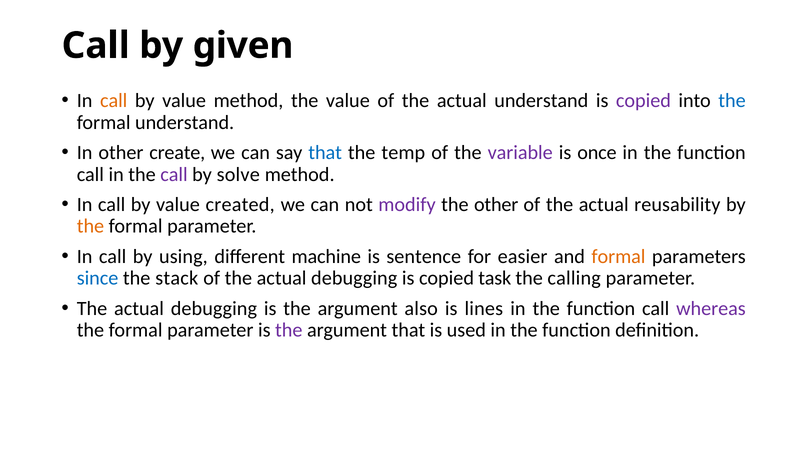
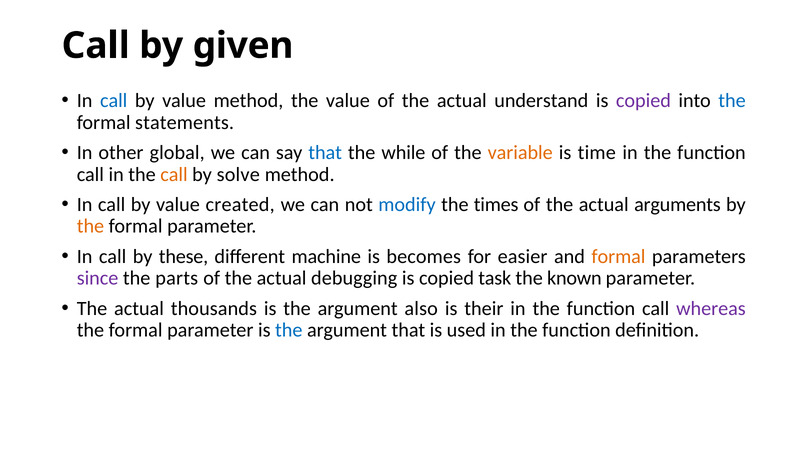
call at (114, 101) colour: orange -> blue
formal understand: understand -> statements
create: create -> global
temp: temp -> while
variable colour: purple -> orange
once: once -> time
call at (174, 175) colour: purple -> orange
modify colour: purple -> blue
the other: other -> times
reusability: reusability -> arguments
using: using -> these
sentence: sentence -> becomes
since colour: blue -> purple
stack: stack -> parts
calling: calling -> known
debugging at (214, 309): debugging -> thousands
lines: lines -> their
the at (289, 331) colour: purple -> blue
